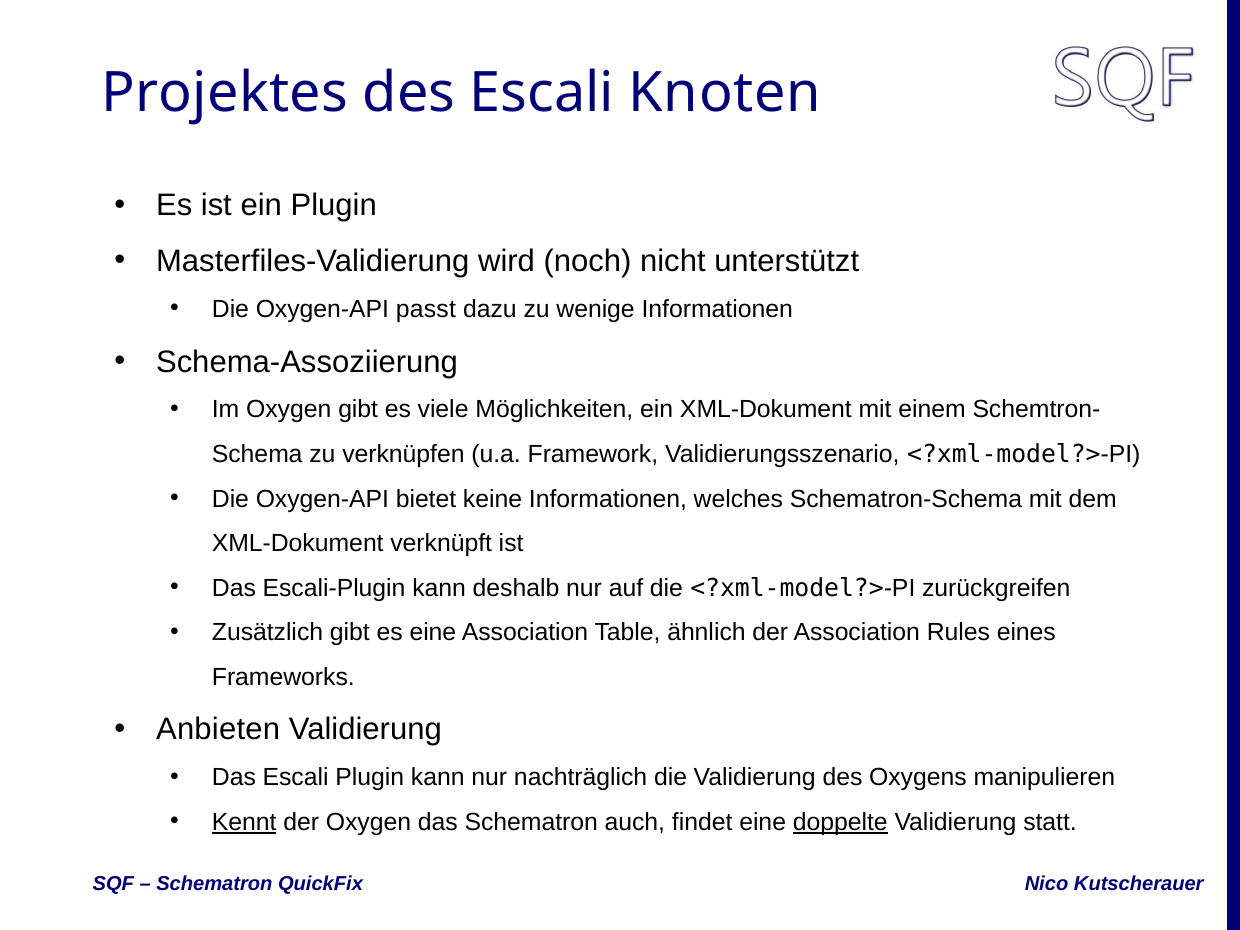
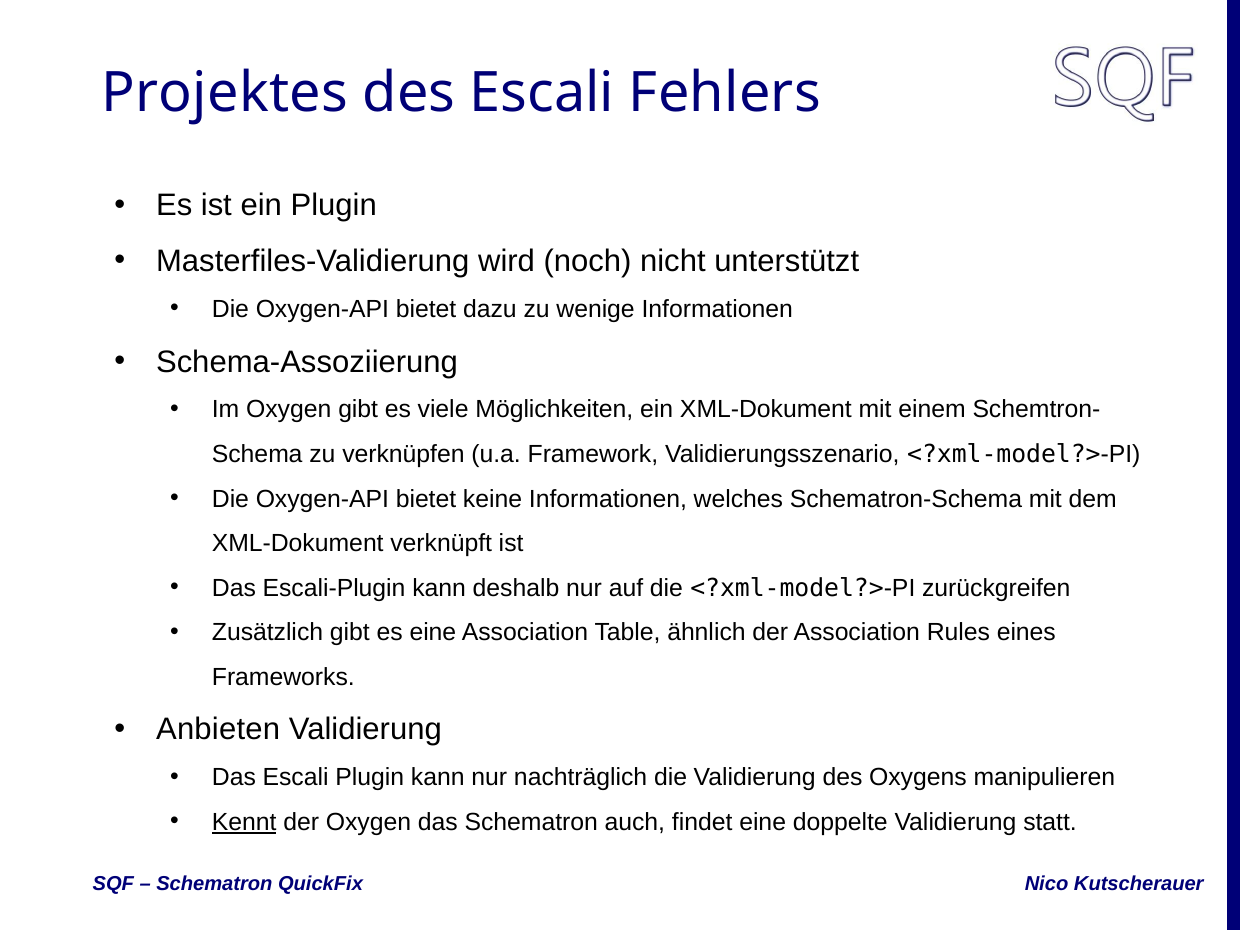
Knoten: Knoten -> Fehlers
passt at (426, 309): passt -> bietet
doppelte underline: present -> none
